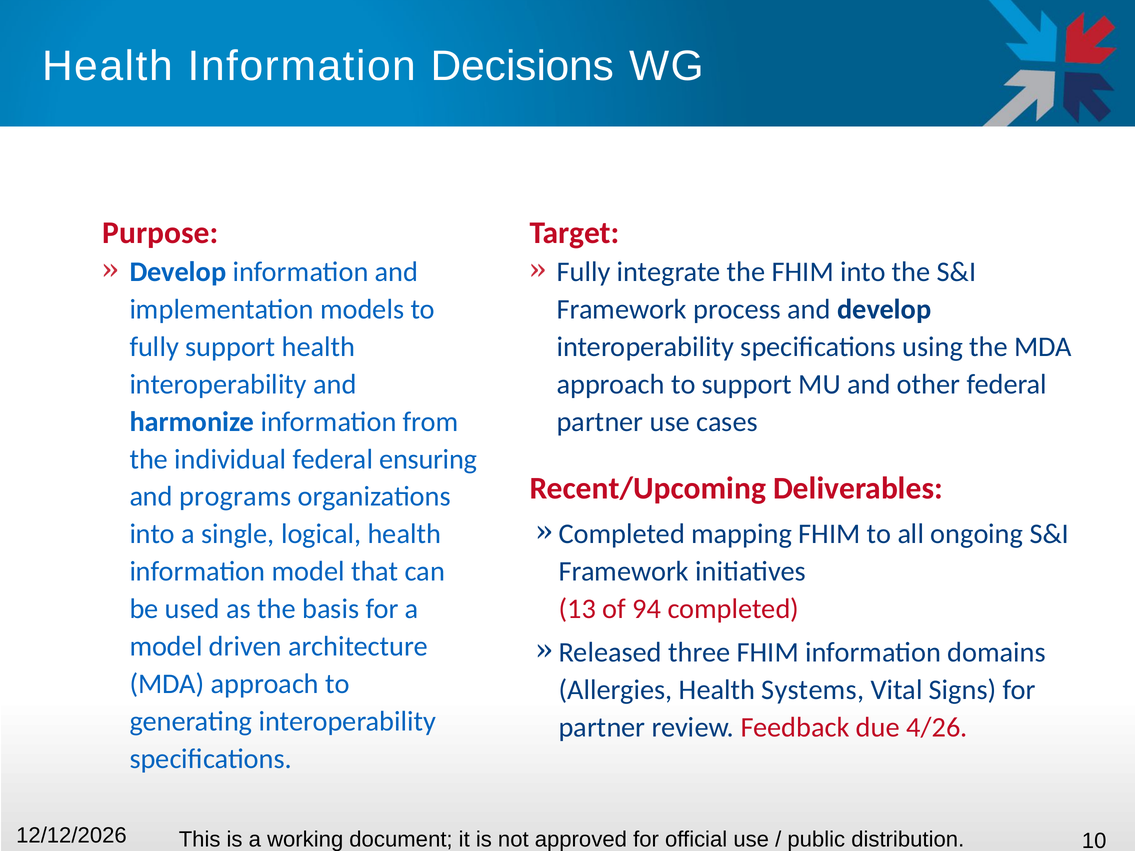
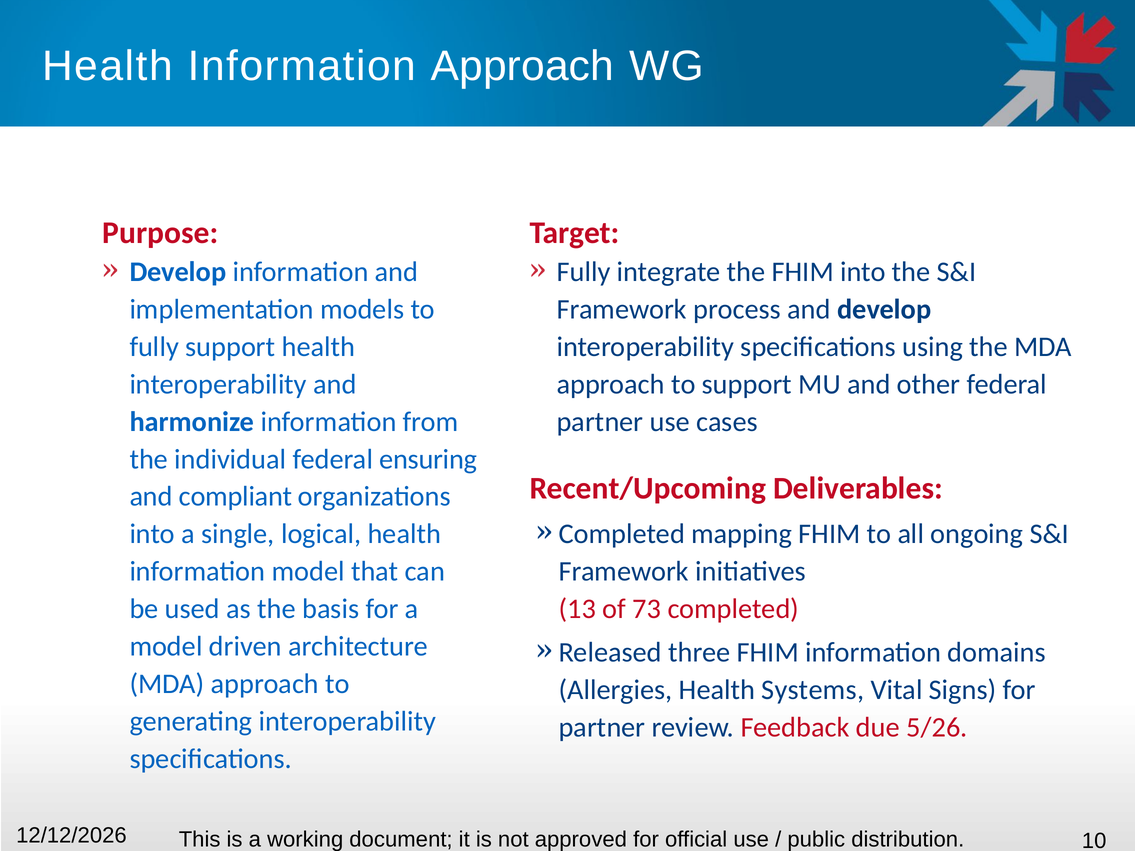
Information Decisions: Decisions -> Approach
programs: programs -> compliant
94: 94 -> 73
4/26: 4/26 -> 5/26
